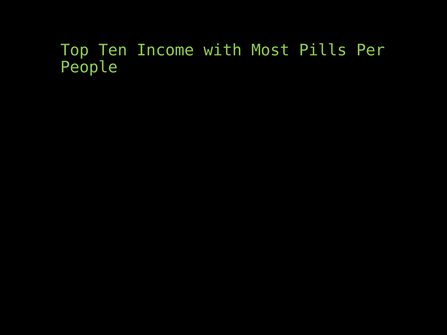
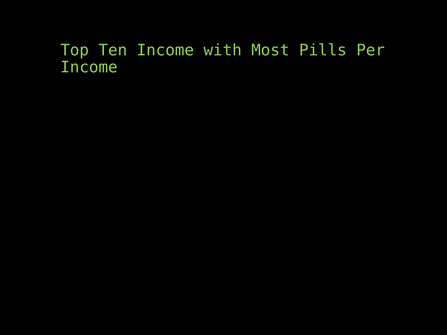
People at (89, 67): People -> Income
